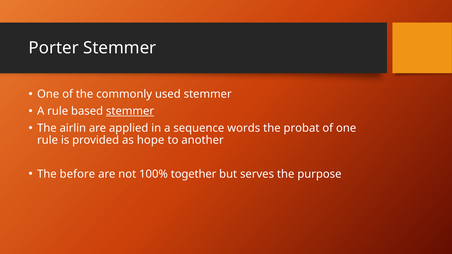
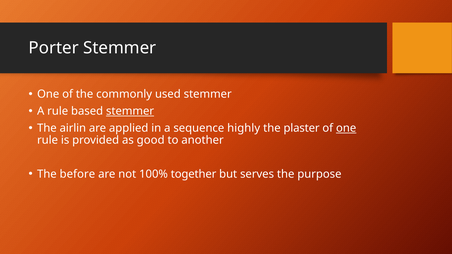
words: words -> highly
probat: probat -> plaster
one at (346, 128) underline: none -> present
hope: hope -> good
